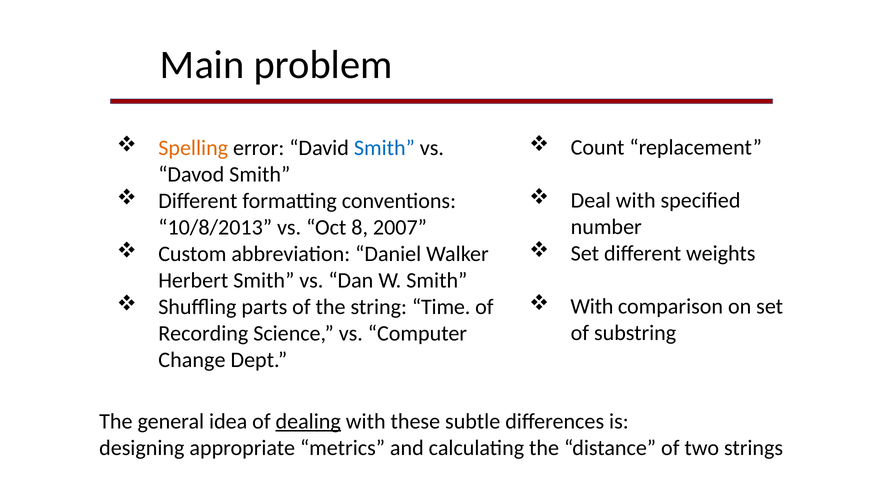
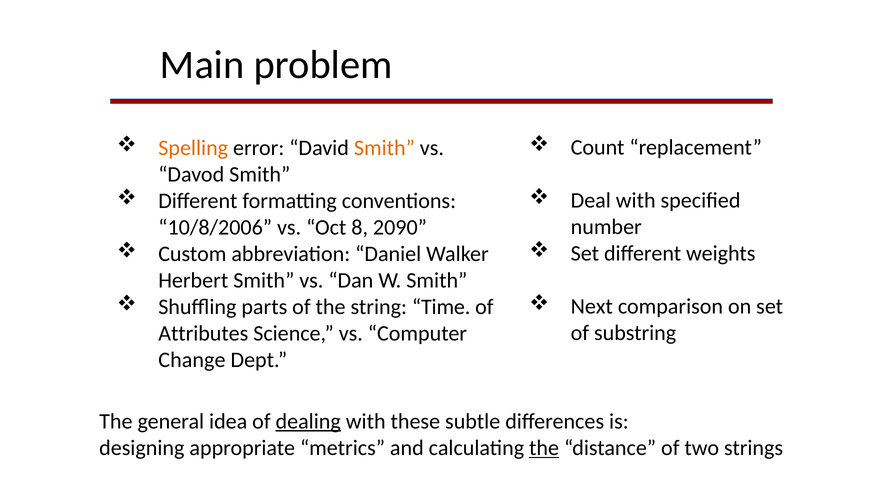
Smith at (384, 148) colour: blue -> orange
10/8/2013: 10/8/2013 -> 10/8/2006
2007: 2007 -> 2090
With at (592, 306): With -> Next
Recording: Recording -> Attributes
the at (544, 448) underline: none -> present
